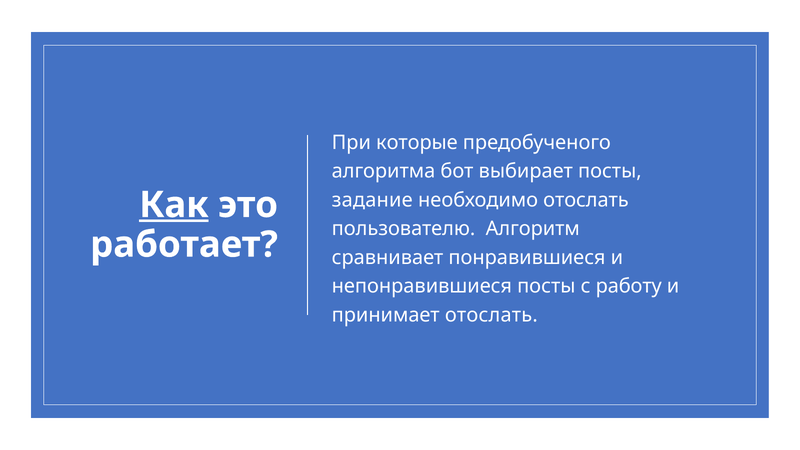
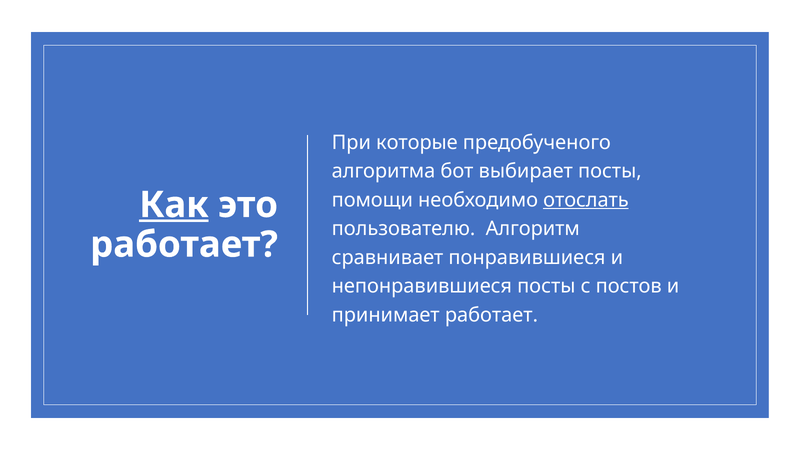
задание: задание -> помощи
отослать at (586, 200) underline: none -> present
работу: работу -> постов
принимает отослать: отослать -> работает
